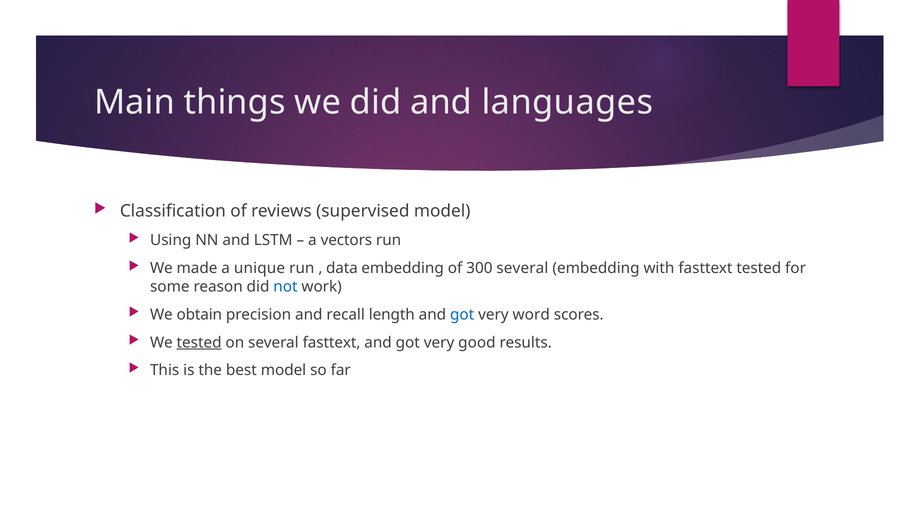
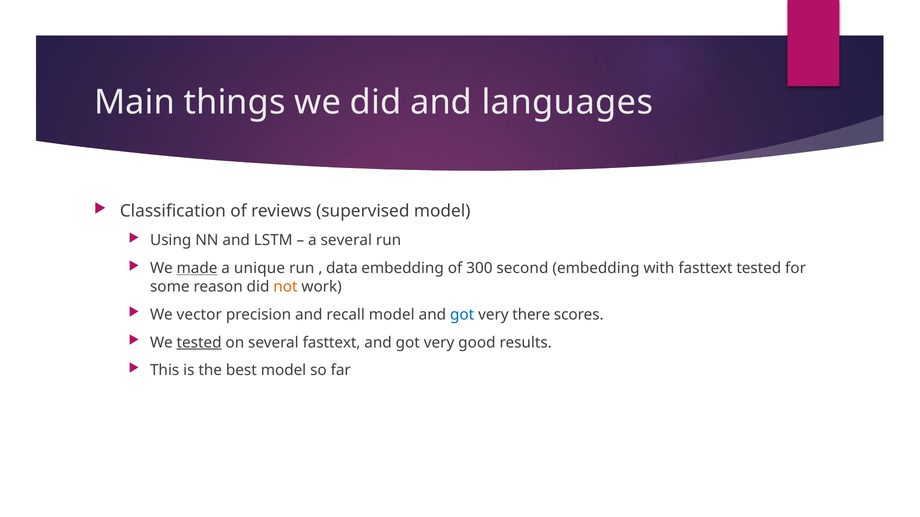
a vectors: vectors -> several
made underline: none -> present
300 several: several -> second
not colour: blue -> orange
obtain: obtain -> vector
recall length: length -> model
word: word -> there
